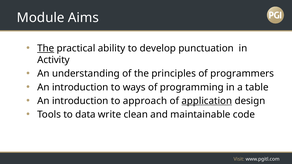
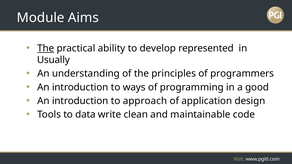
punctuation: punctuation -> represented
Activity: Activity -> Usually
table: table -> good
application underline: present -> none
